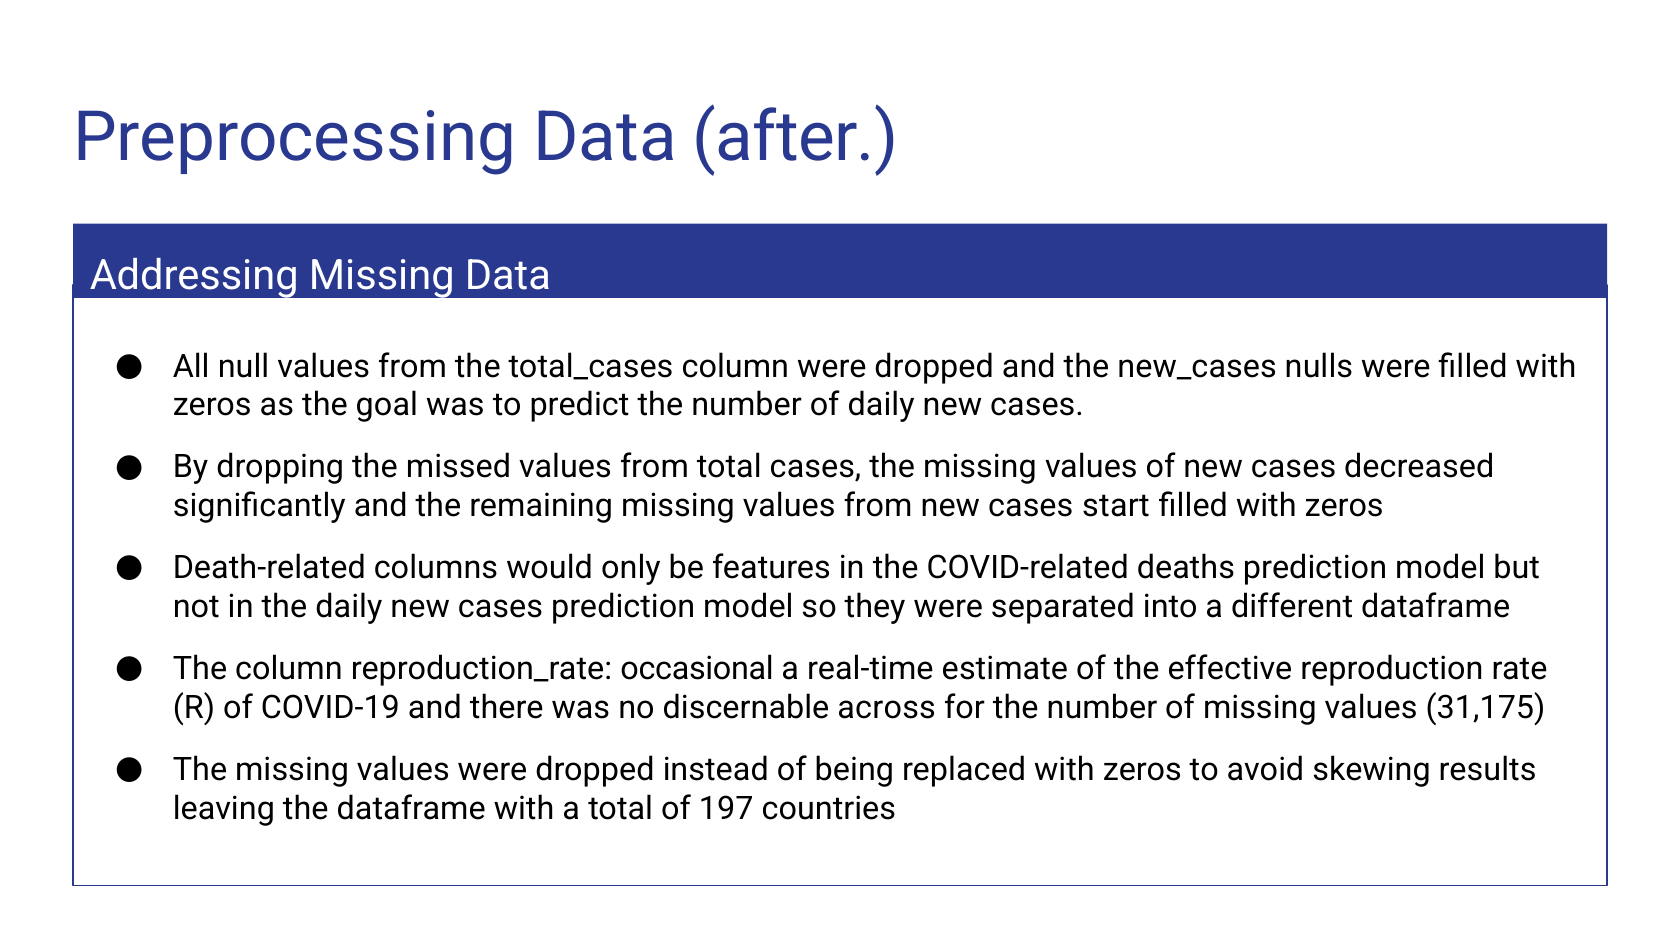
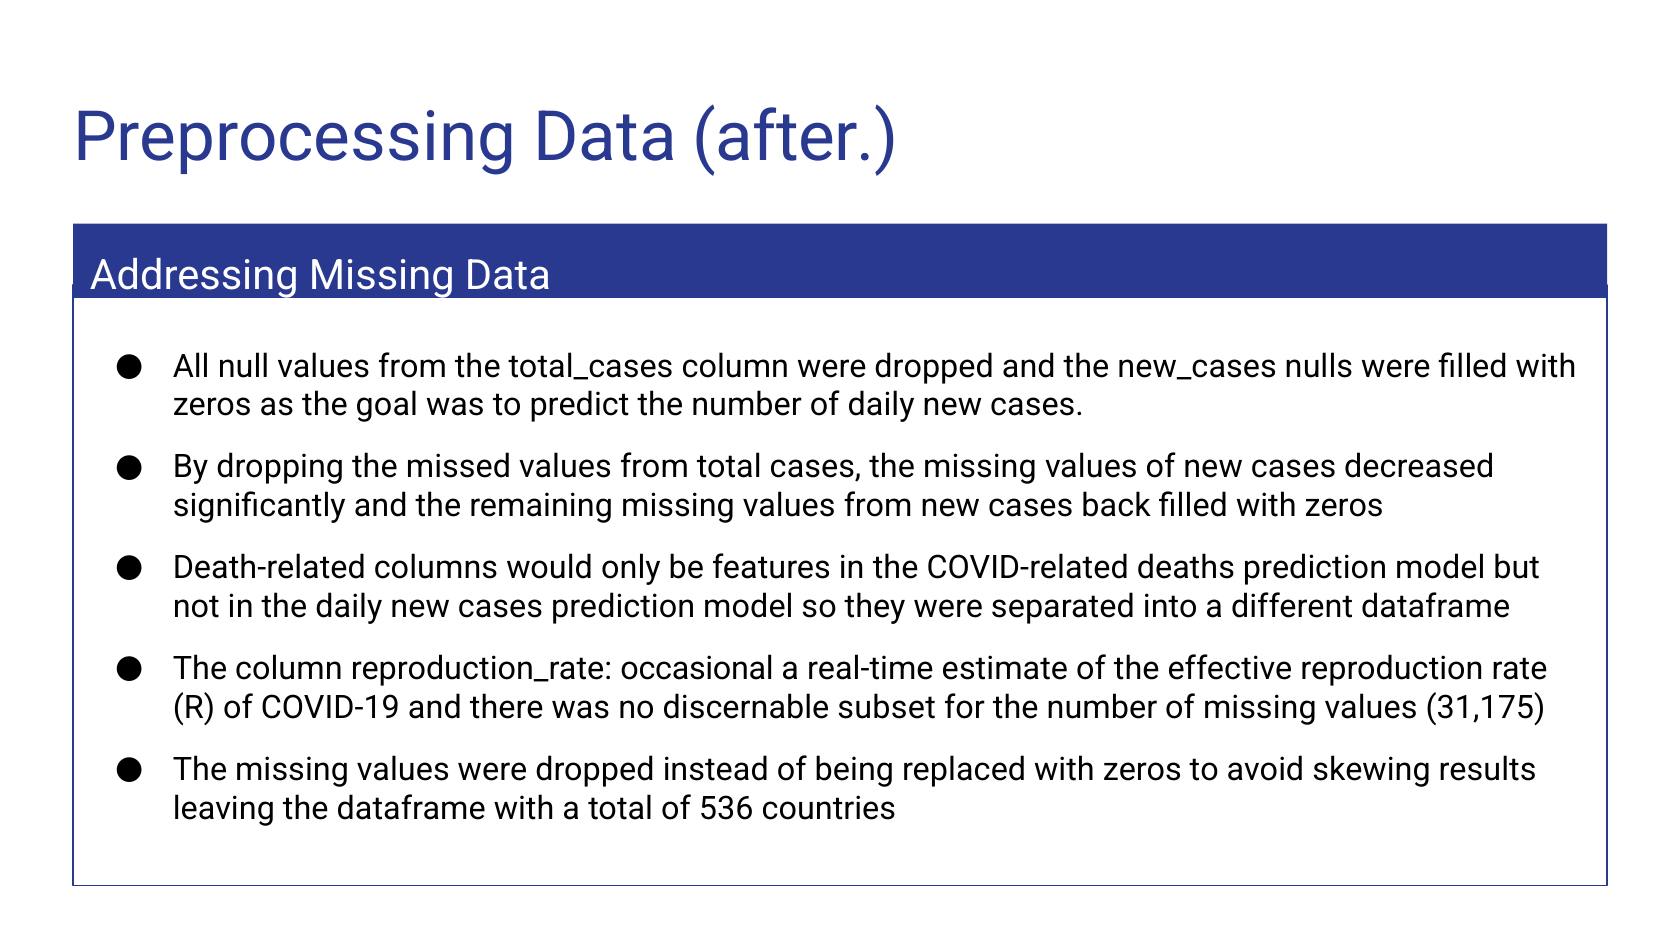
start: start -> back
across: across -> subset
197: 197 -> 536
